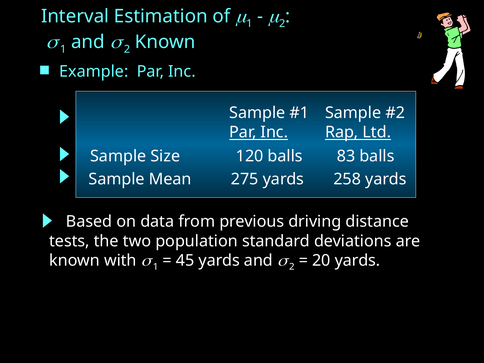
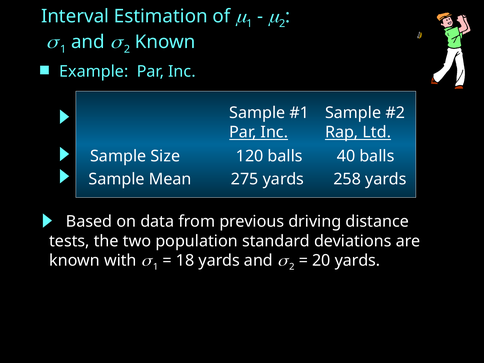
83: 83 -> 40
45: 45 -> 18
